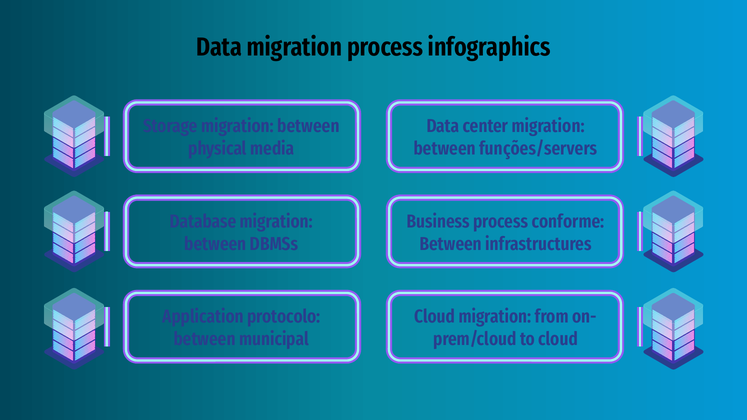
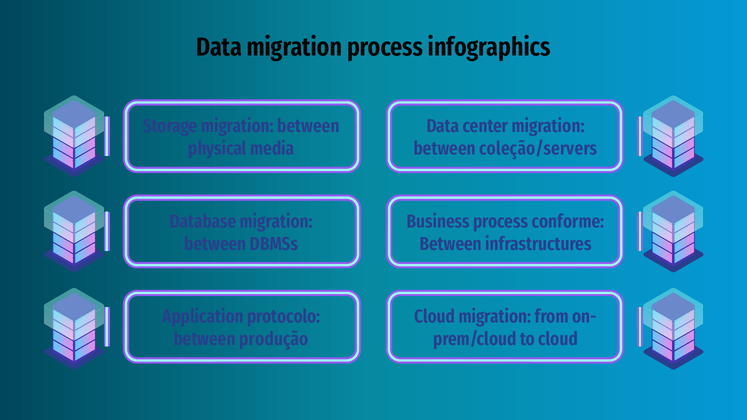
funções/servers: funções/servers -> coleção/servers
municipal: municipal -> produção
